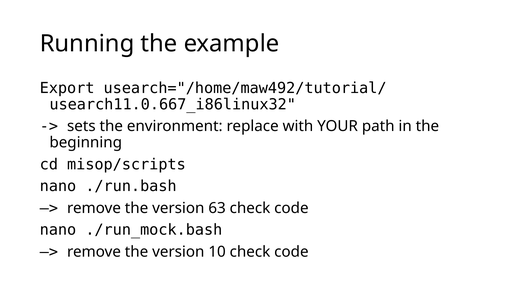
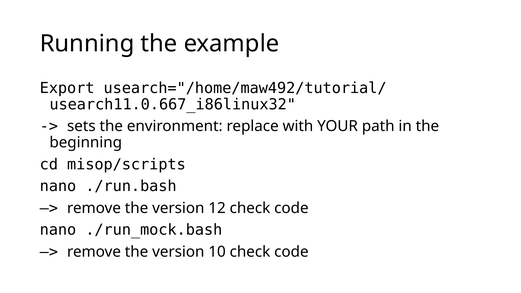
63: 63 -> 12
